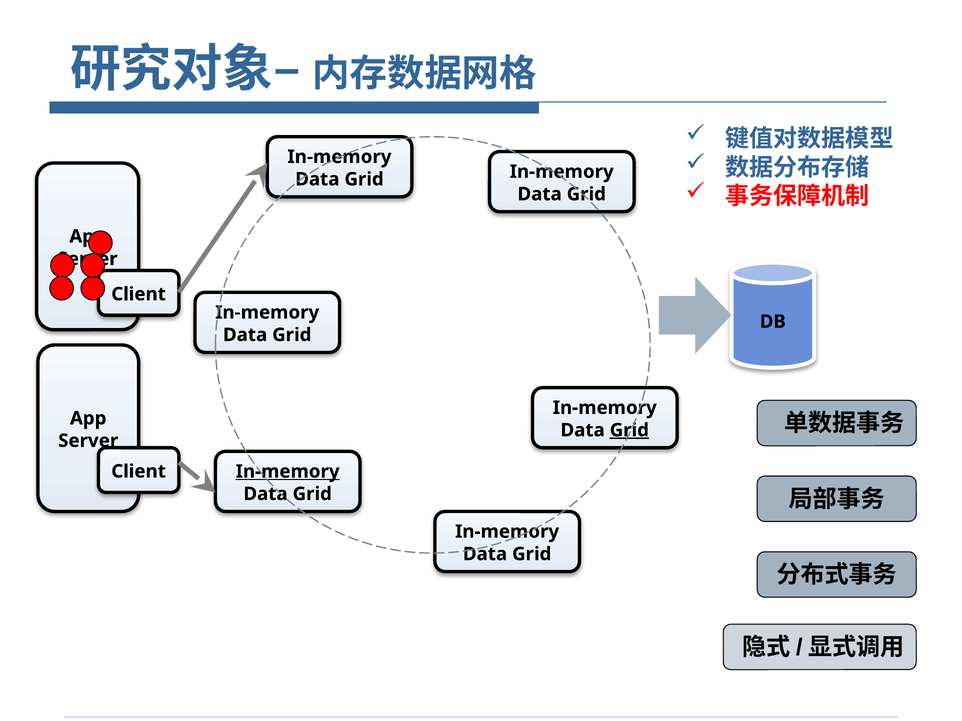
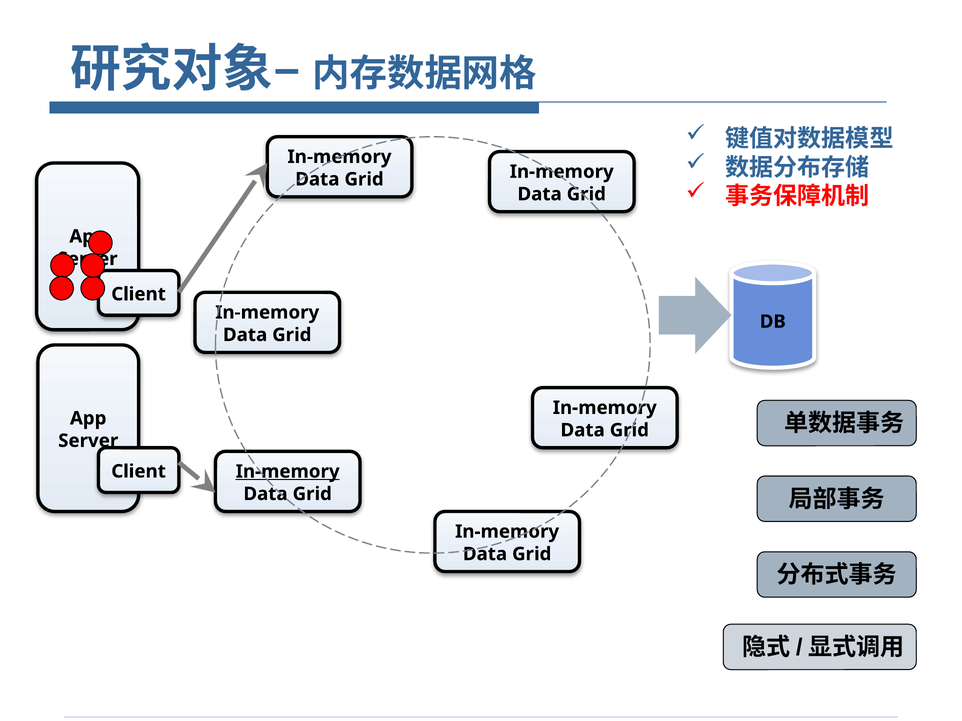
Grid at (629, 430) underline: present -> none
